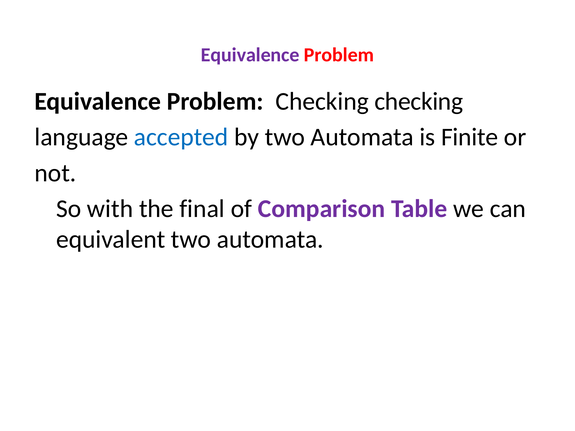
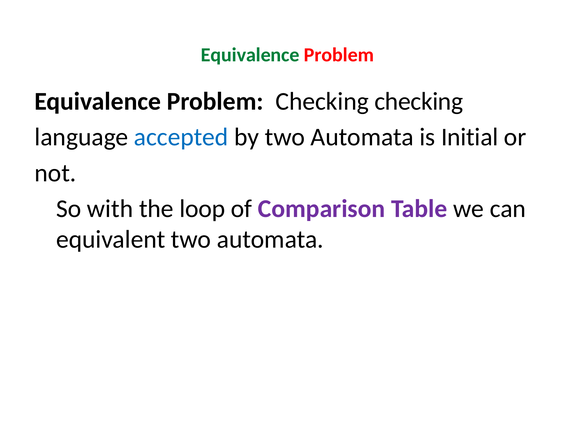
Equivalence at (250, 55) colour: purple -> green
Finite: Finite -> Initial
final: final -> loop
